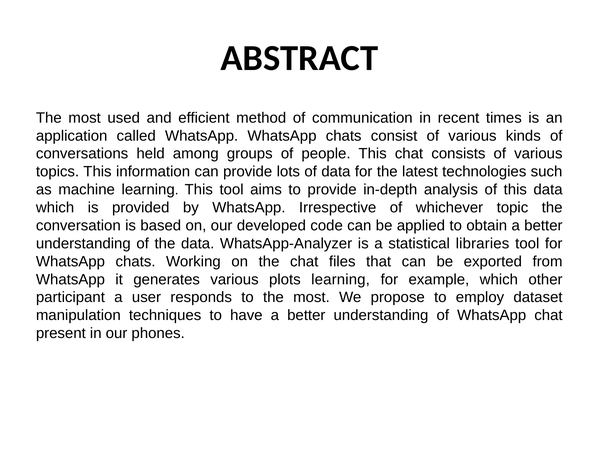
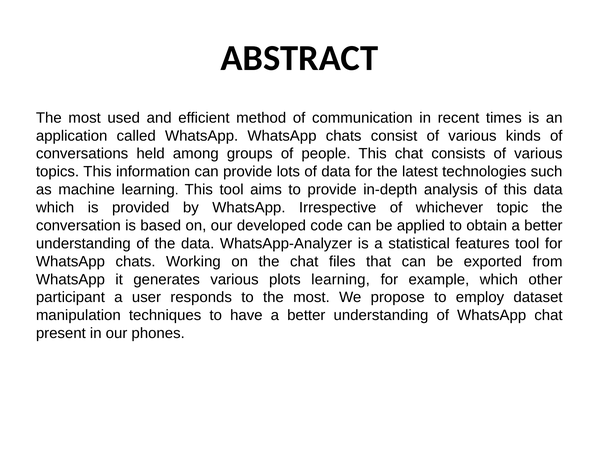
libraries: libraries -> features
